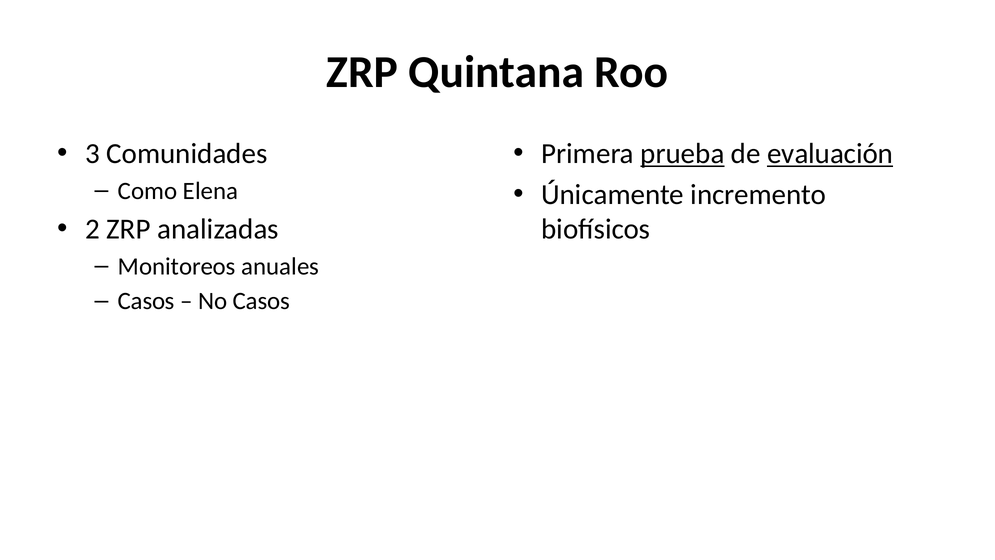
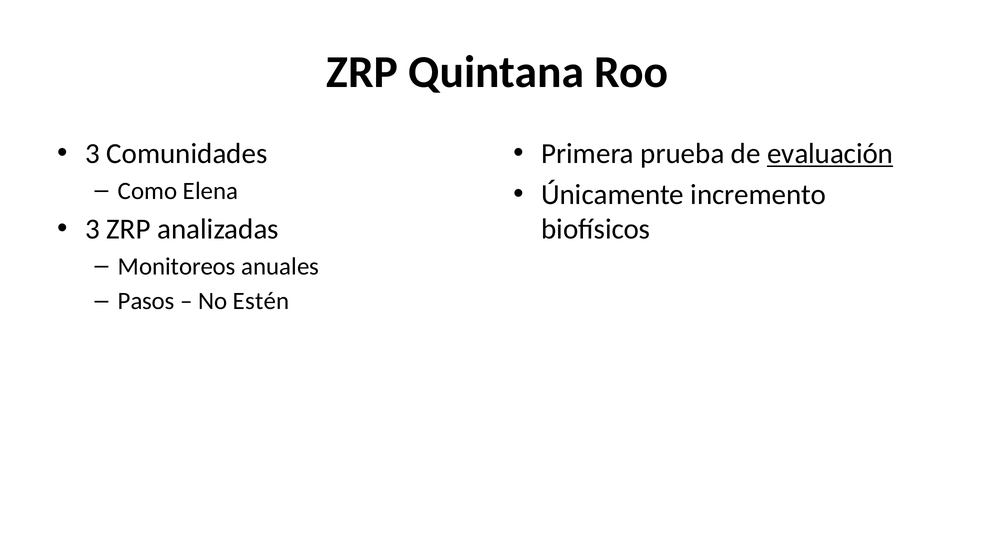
prueba underline: present -> none
2 at (93, 229): 2 -> 3
Casos at (146, 301): Casos -> Pasos
No Casos: Casos -> Estén
